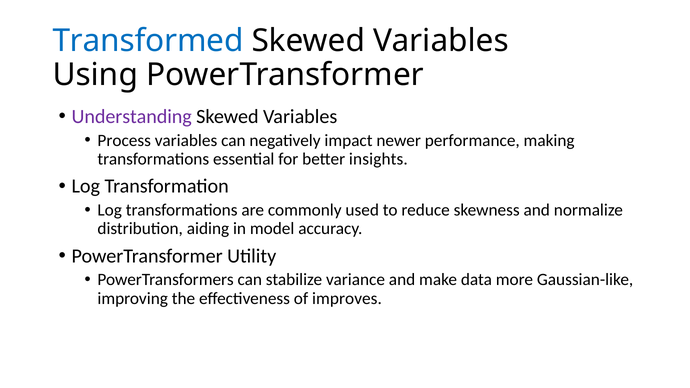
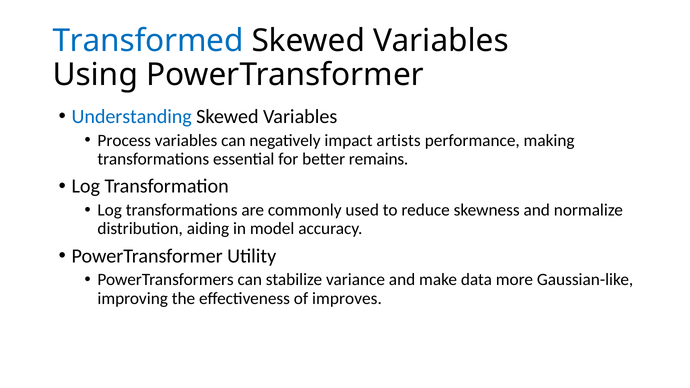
Understanding colour: purple -> blue
newer: newer -> artists
insights: insights -> remains
